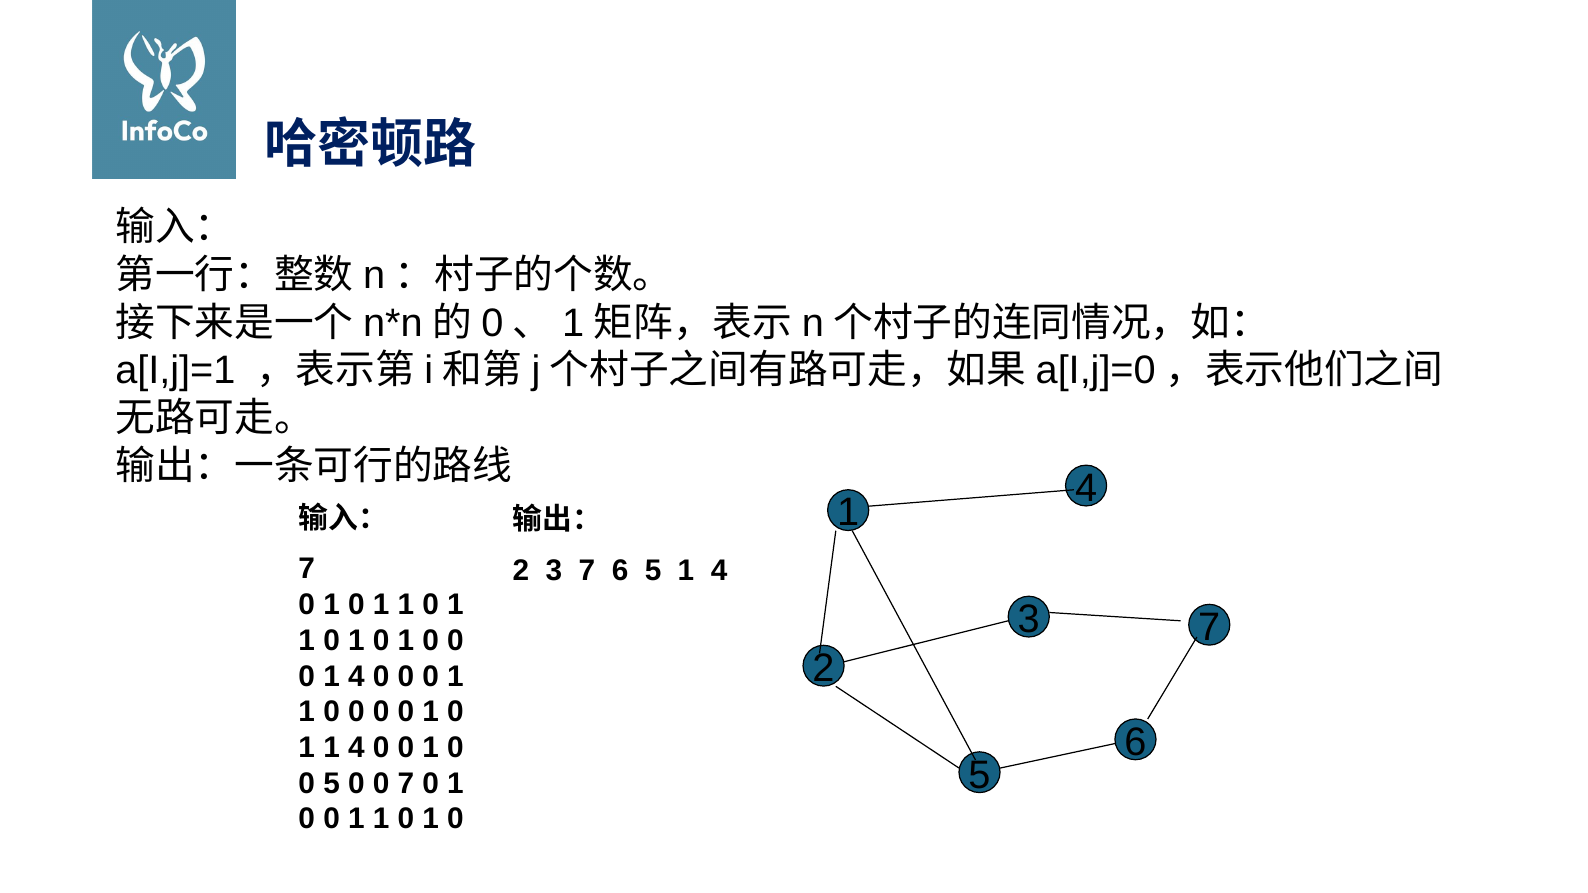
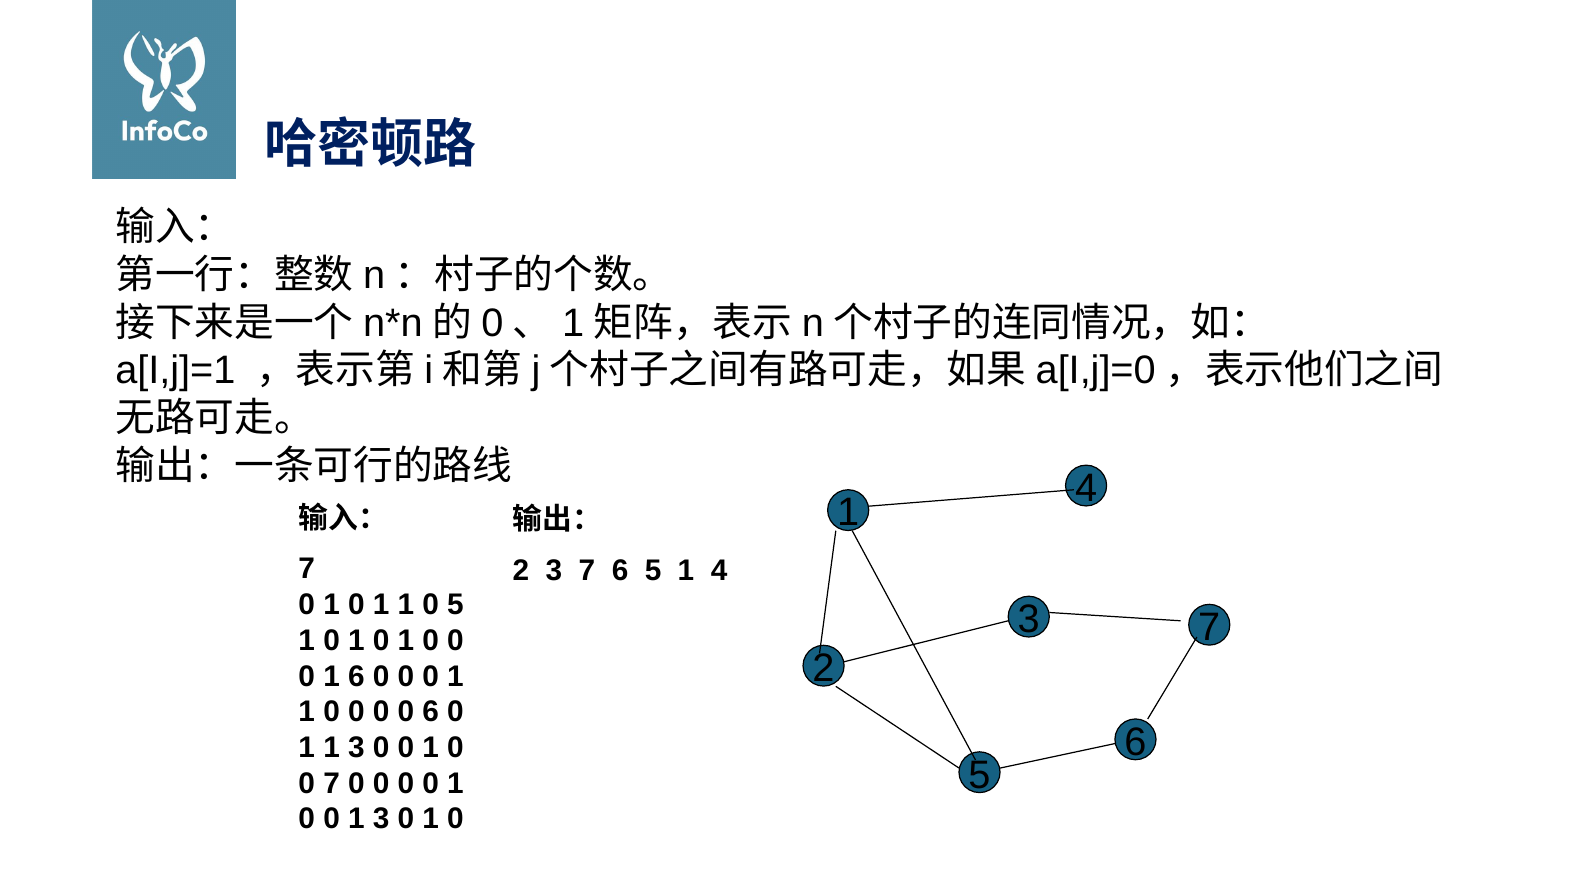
1 at (455, 605): 1 -> 5
0 1 4: 4 -> 6
1 at (431, 712): 1 -> 6
1 1 4: 4 -> 3
0 5: 5 -> 7
7 at (406, 784): 7 -> 0
1 at (381, 819): 1 -> 3
